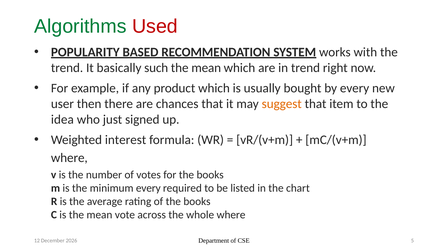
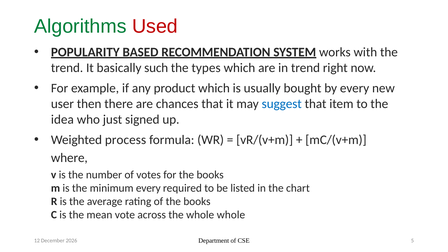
mean at (206, 68): mean -> types
suggest colour: orange -> blue
interest: interest -> process
whole where: where -> whole
